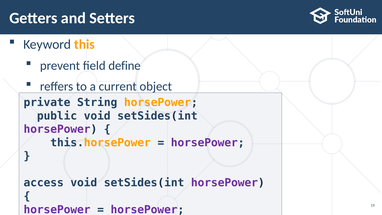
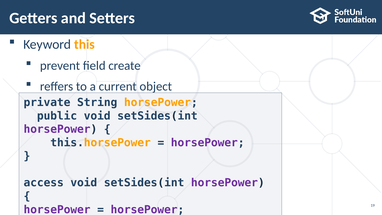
define: define -> create
